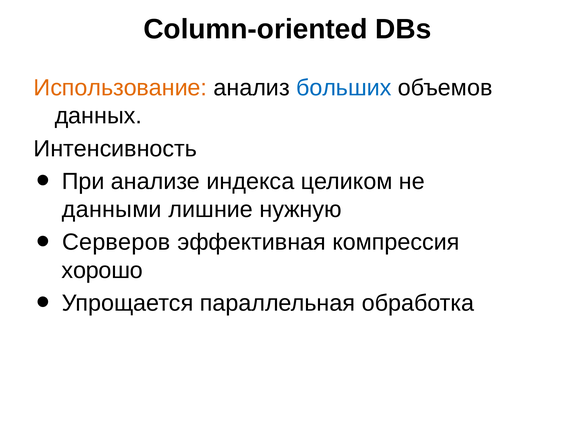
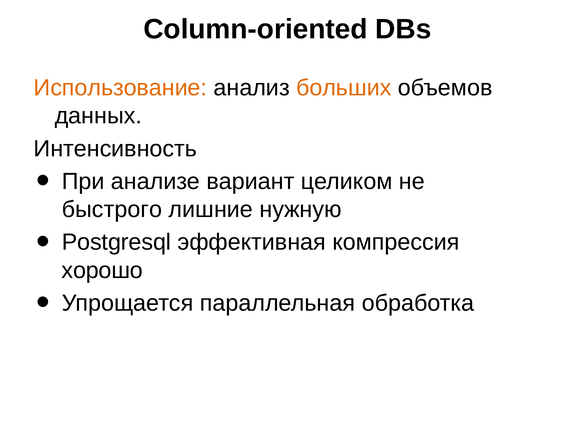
больших colour: blue -> orange
индекса: индекса -> вариант
данными: данными -> быстрого
Серверов: Серверов -> Postgresql
